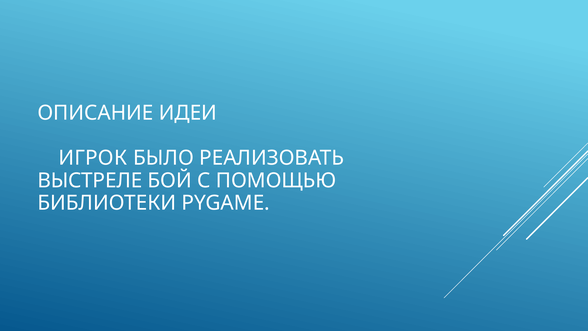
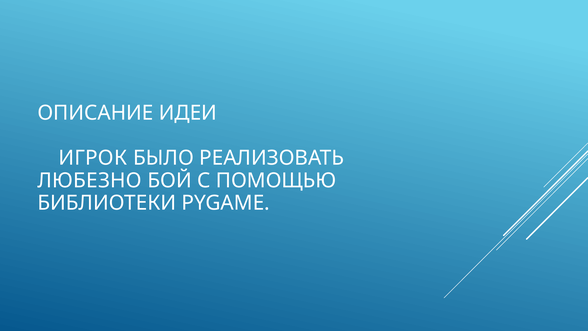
ВЫСТРЕЛЕ: ВЫСТРЕЛЕ -> ЛЮБЕЗНО
